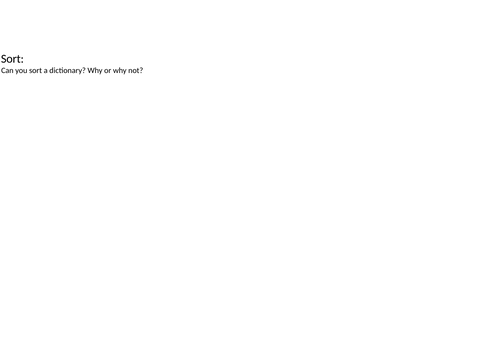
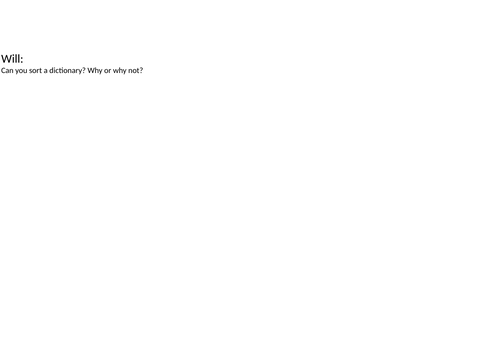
Sort at (12, 59): Sort -> Will
